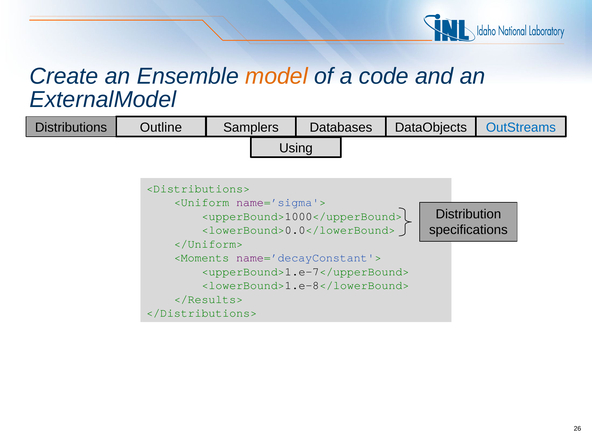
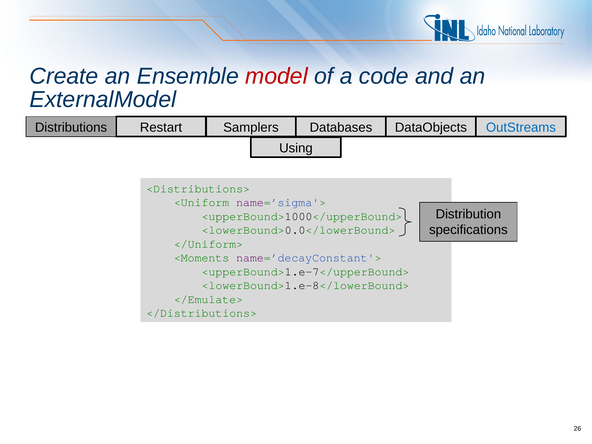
model colour: orange -> red
Outline: Outline -> Restart
</Results>: </Results> -> </Emulate>
